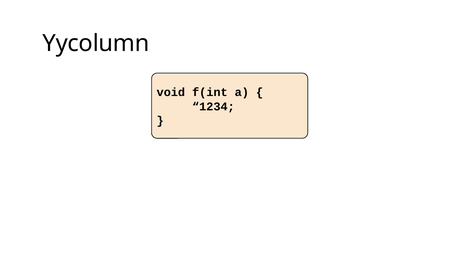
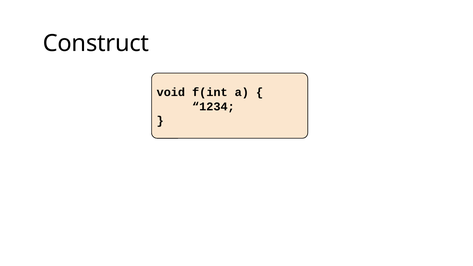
Yycolumn: Yycolumn -> Construct
